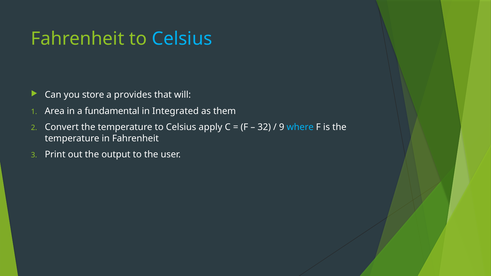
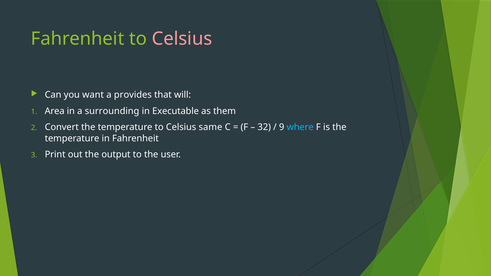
Celsius at (182, 39) colour: light blue -> pink
store: store -> want
fundamental: fundamental -> surrounding
Integrated: Integrated -> Executable
apply: apply -> same
